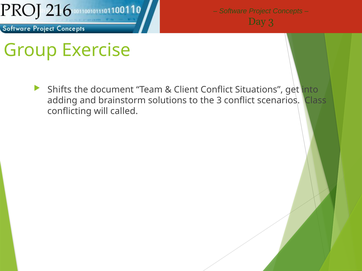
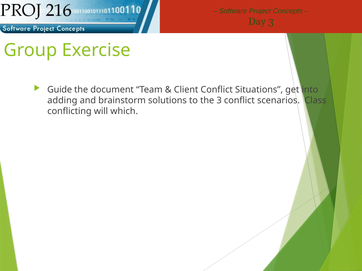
Shifts: Shifts -> Guide
called: called -> which
